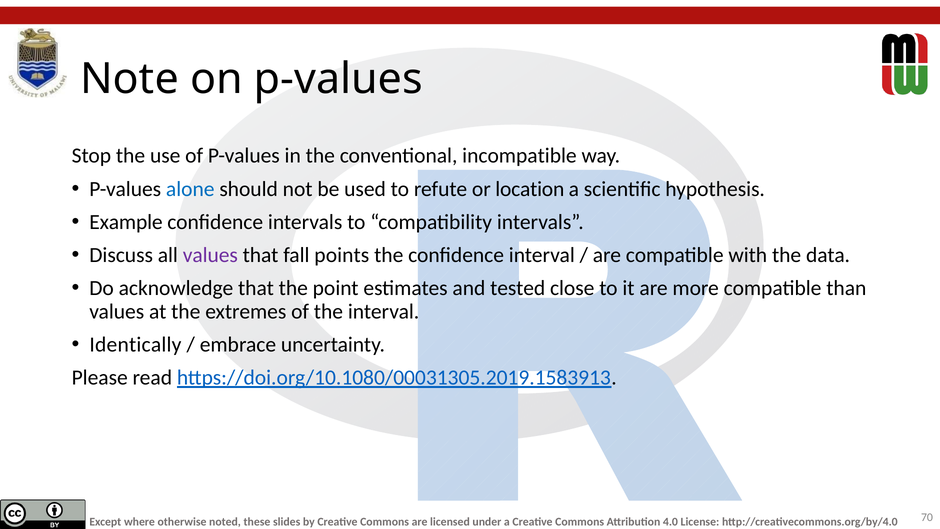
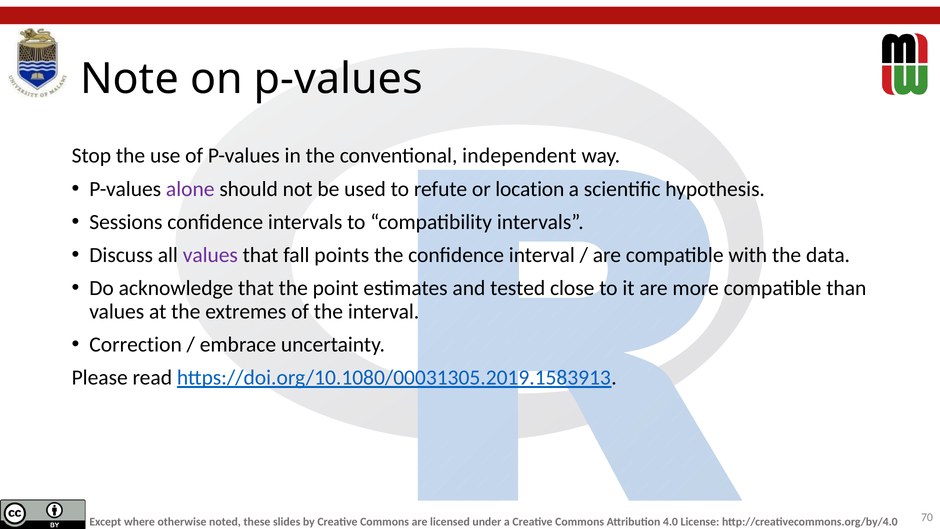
incompatible: incompatible -> independent
alone colour: blue -> purple
Example: Example -> Sessions
Identically: Identically -> Correction
